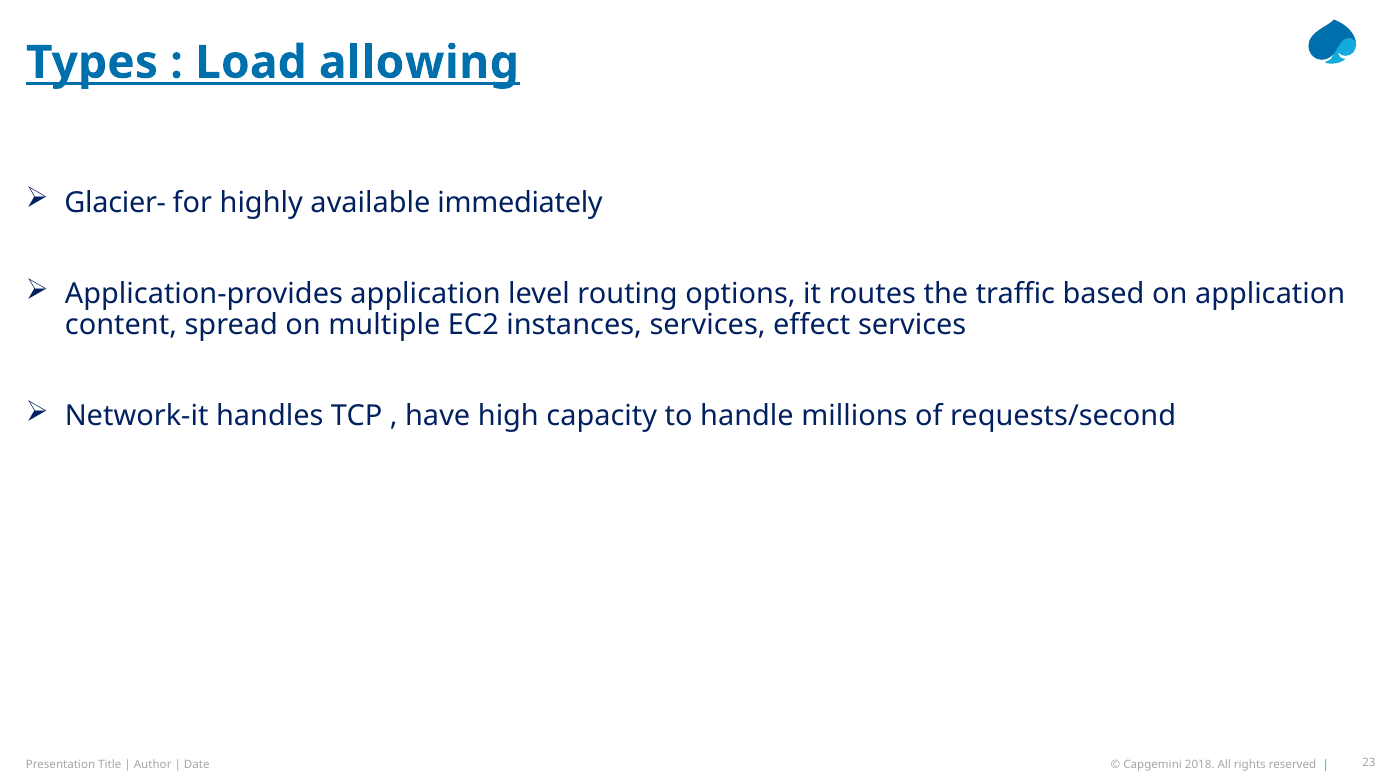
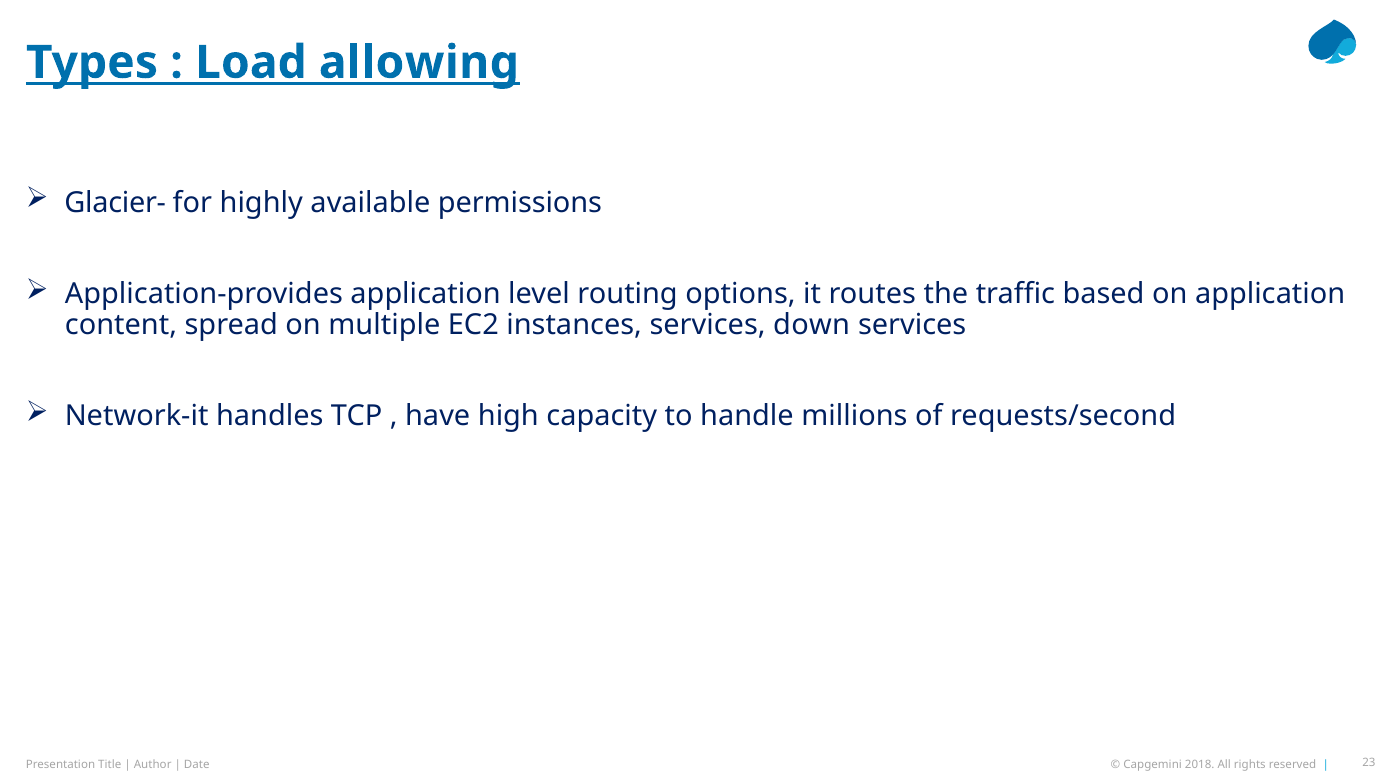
immediately: immediately -> permissions
effect: effect -> down
